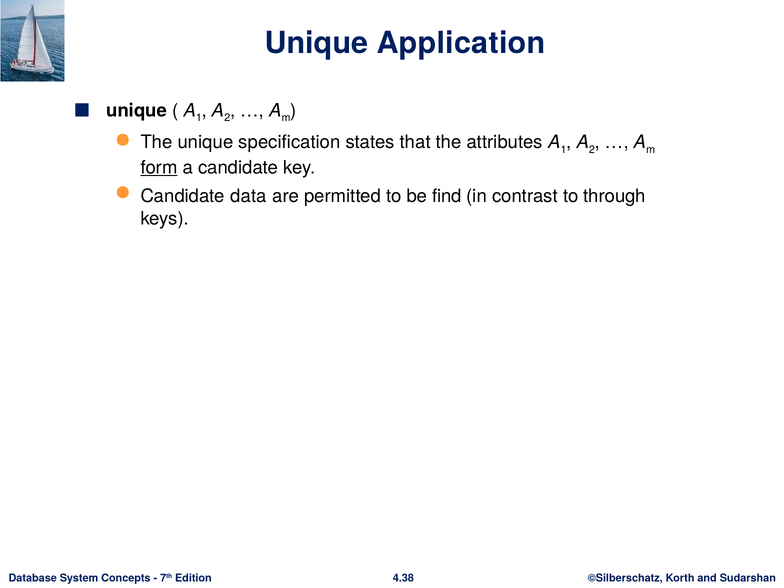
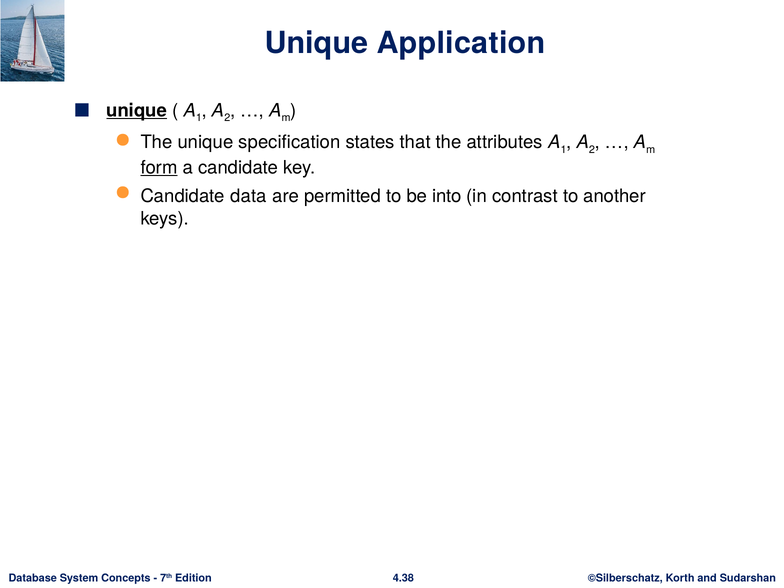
unique at (137, 111) underline: none -> present
find: find -> into
through: through -> another
